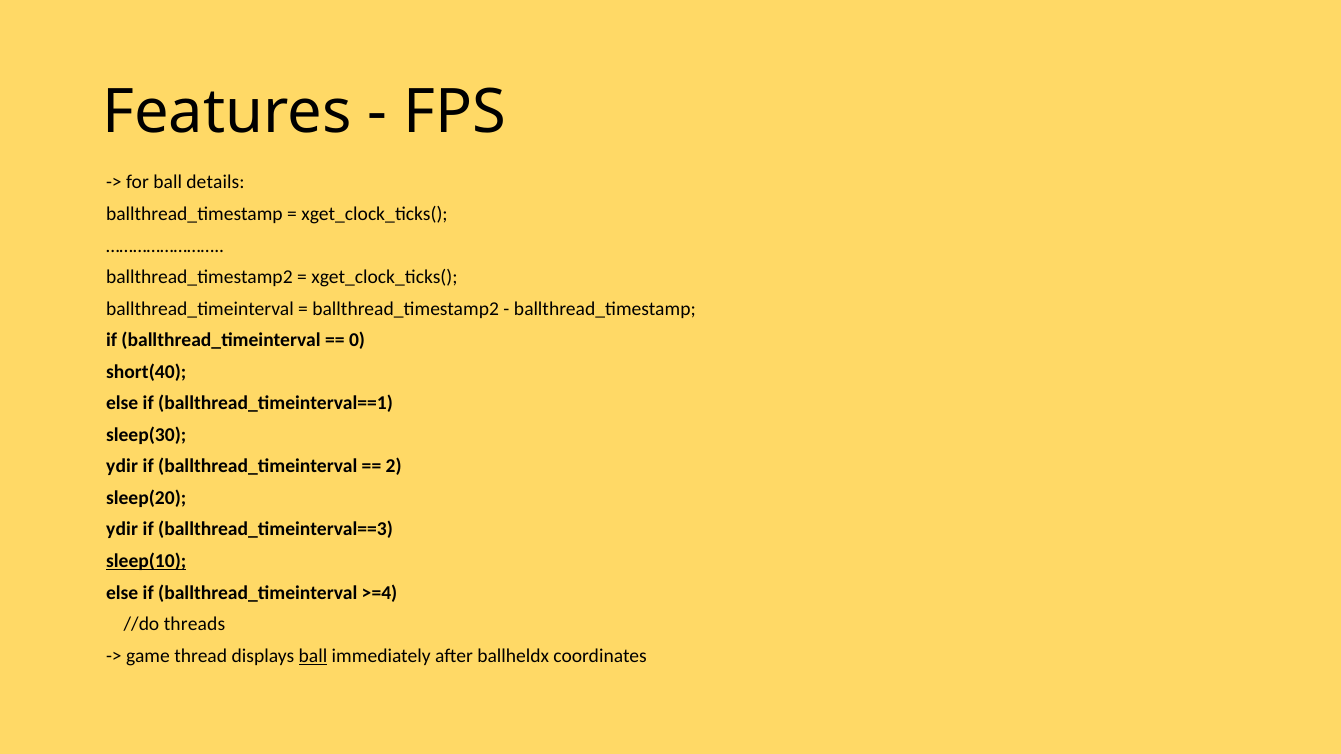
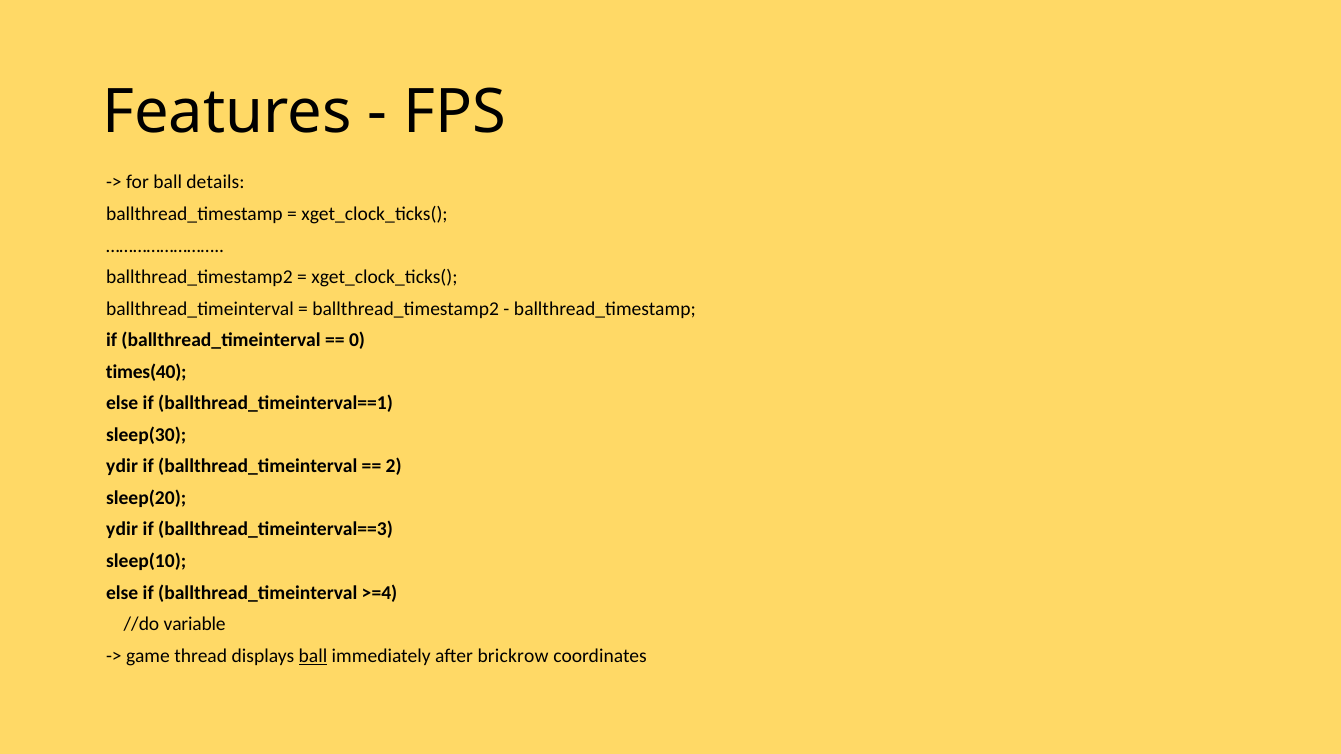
short(40: short(40 -> times(40
sleep(10 underline: present -> none
threads: threads -> variable
ballheldx: ballheldx -> brickrow
